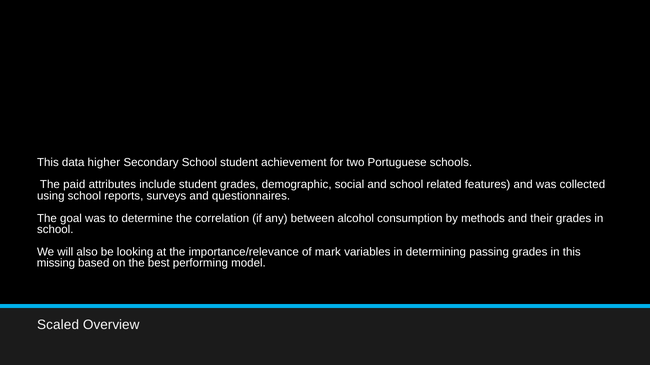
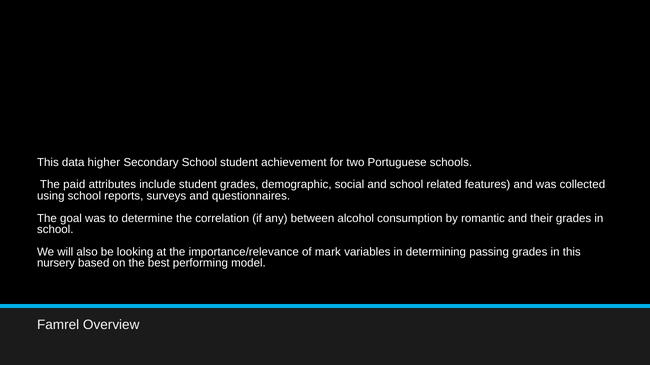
methods: methods -> romantic
missing: missing -> nursery
Scaled: Scaled -> Famrel
